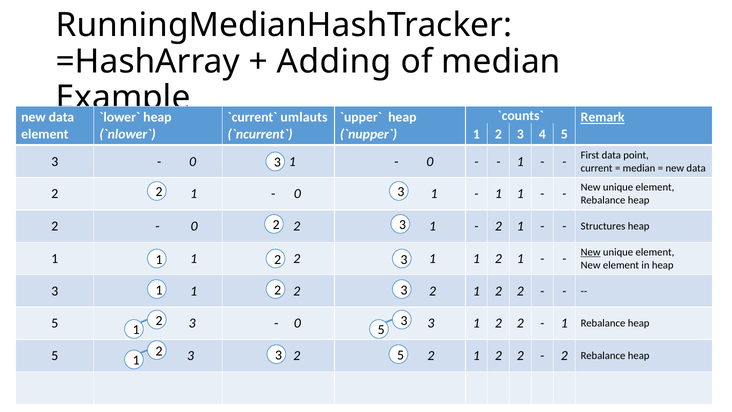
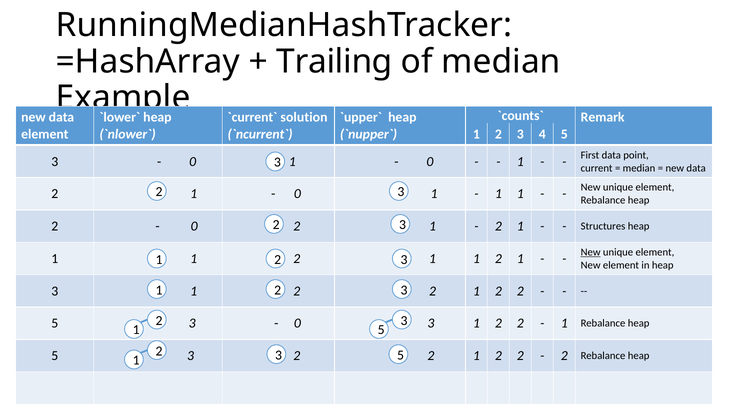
Adding: Adding -> Trailing
umlauts: umlauts -> solution
Remark underline: present -> none
